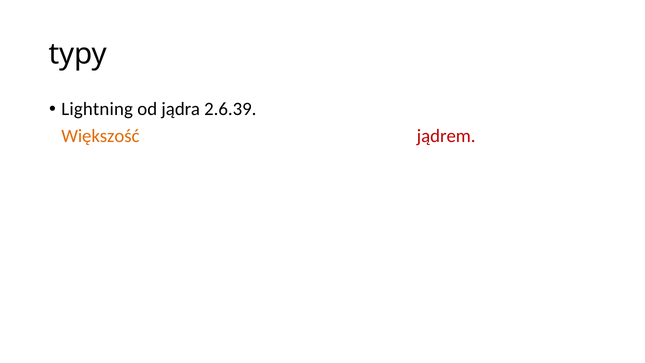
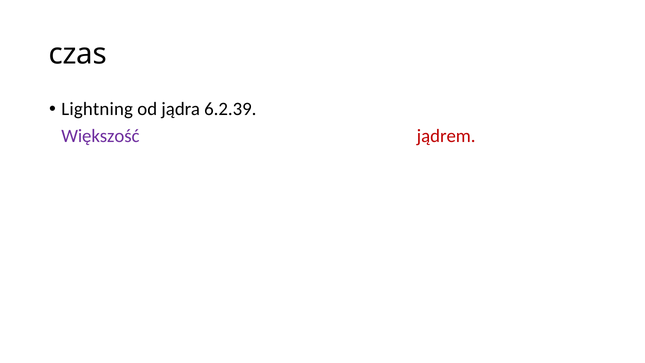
typy: typy -> czas
2.6.39: 2.6.39 -> 6.2.39
Większość colour: orange -> purple
